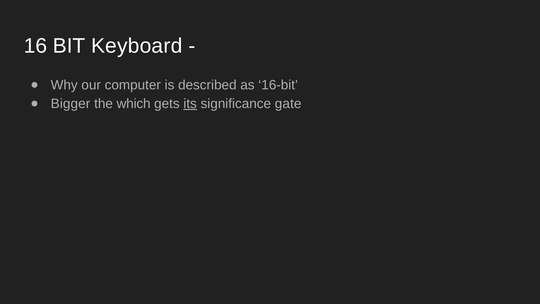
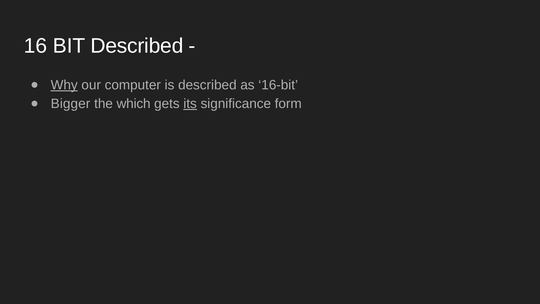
BIT Keyboard: Keyboard -> Described
Why underline: none -> present
gate: gate -> form
